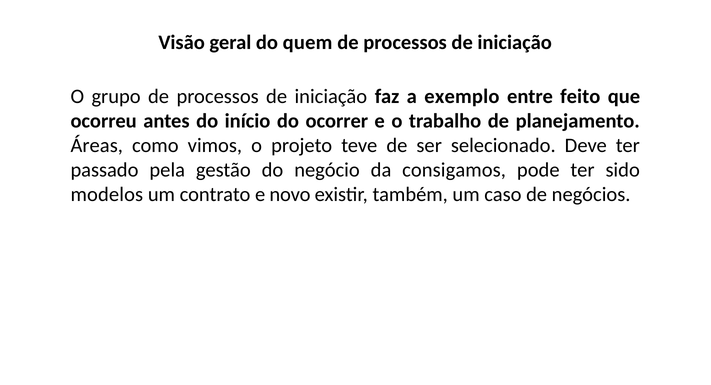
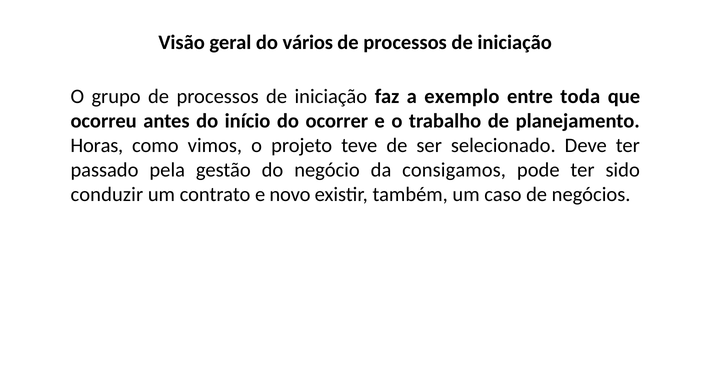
quem: quem -> vários
feito: feito -> toda
Áreas: Áreas -> Horas
modelos: modelos -> conduzir
